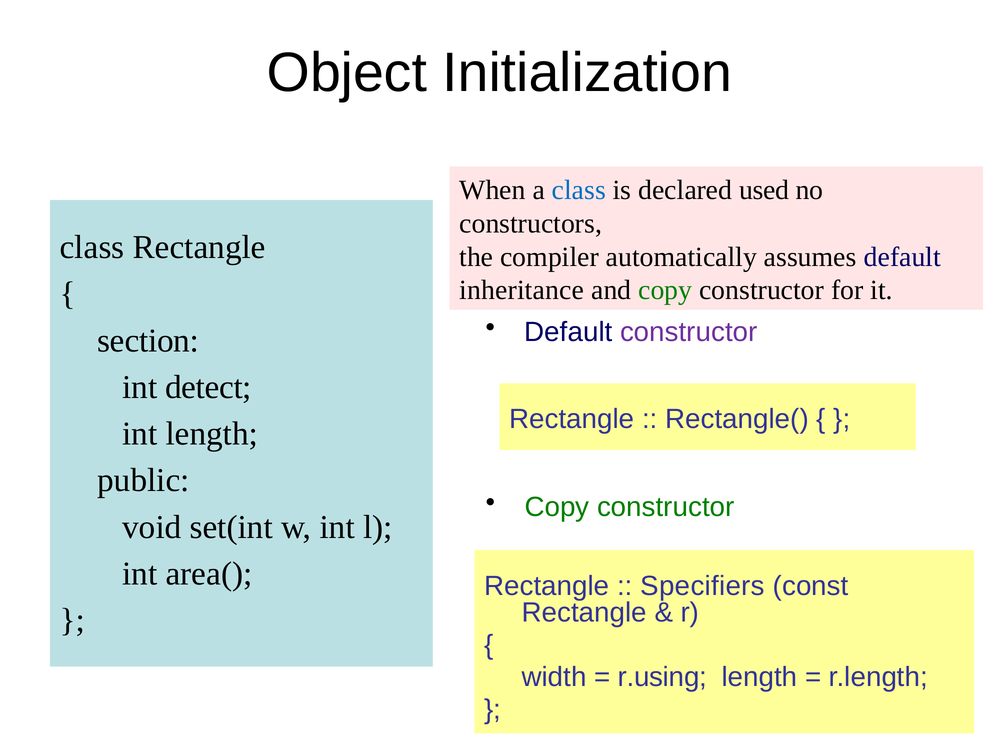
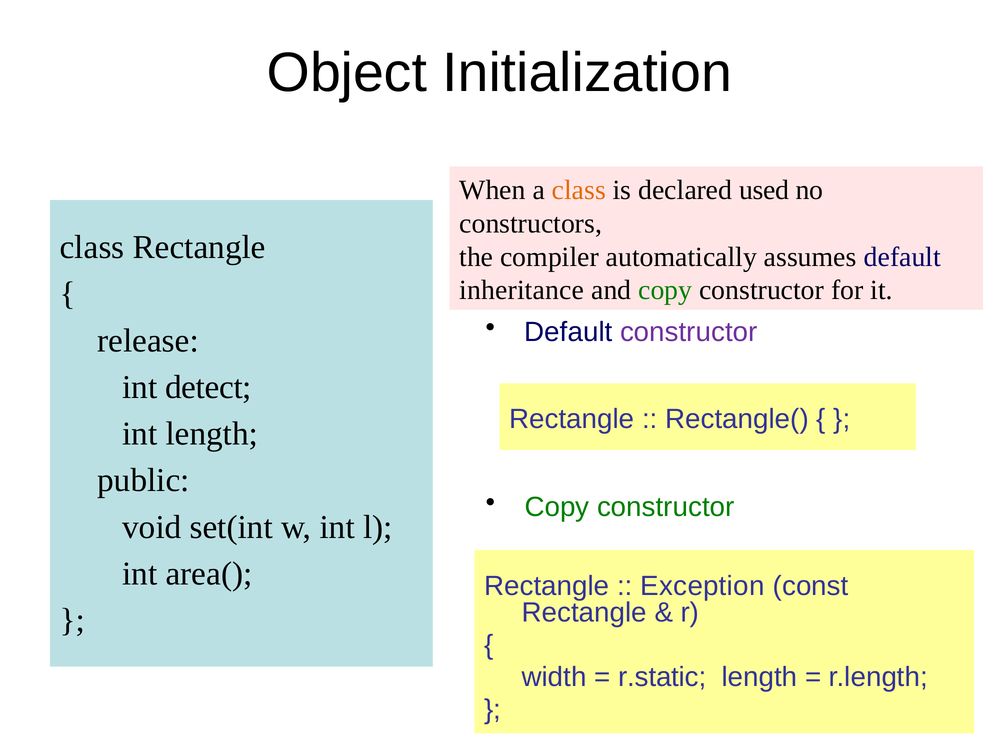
class at (579, 190) colour: blue -> orange
section: section -> release
Specifiers: Specifiers -> Exception
r.using: r.using -> r.static
